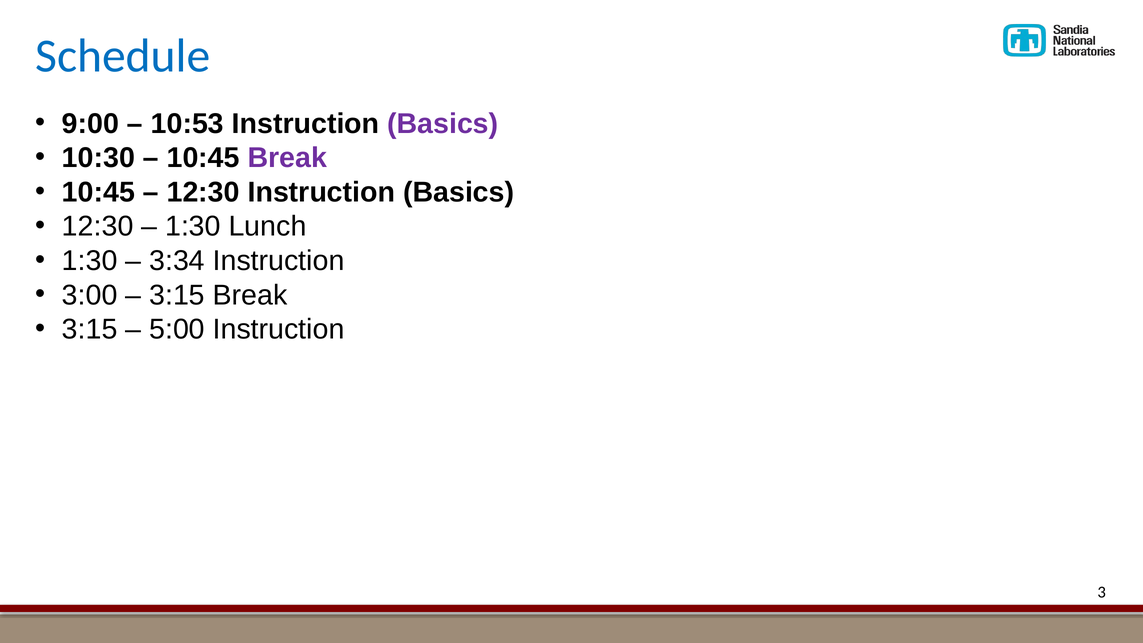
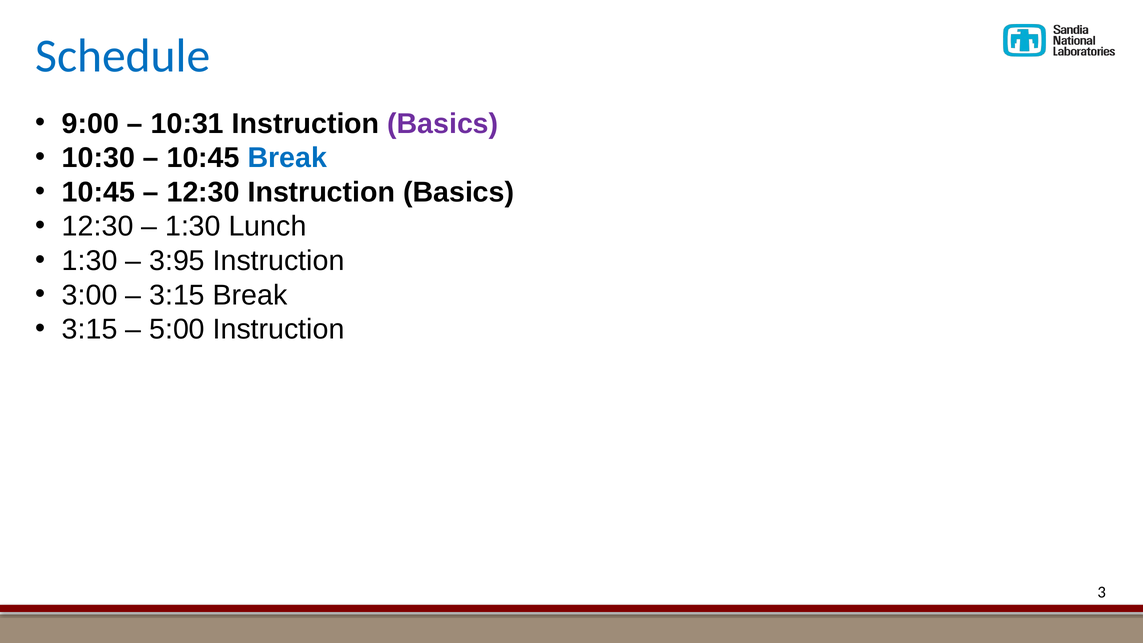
10:53: 10:53 -> 10:31
Break at (287, 158) colour: purple -> blue
3:34: 3:34 -> 3:95
